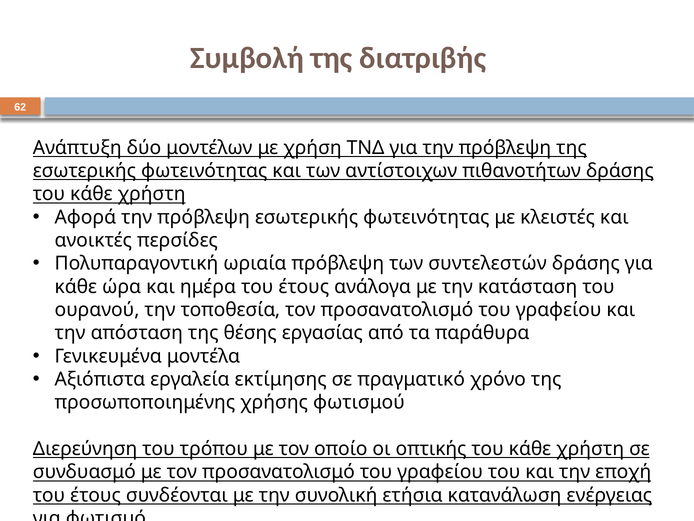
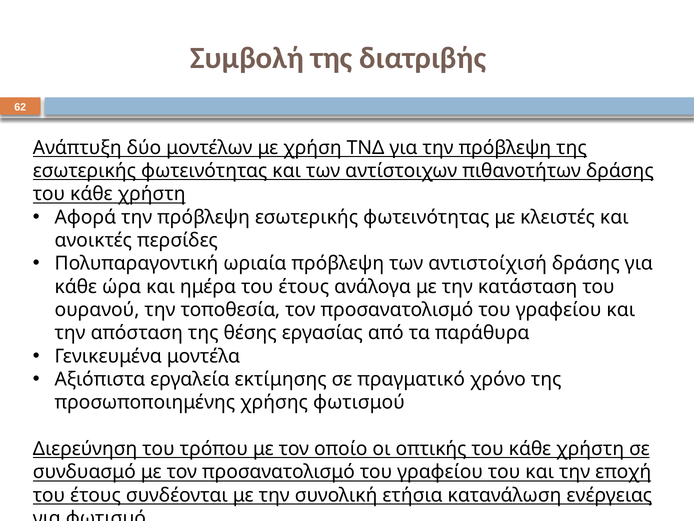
συντελεστών: συντελεστών -> αντιστοίχισή
